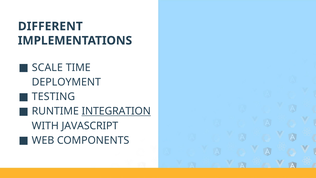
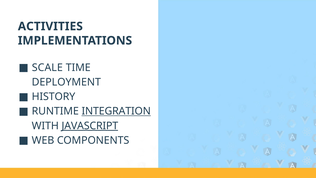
DIFFERENT: DIFFERENT -> ACTIVITIES
TESTING: TESTING -> HISTORY
JAVASCRIPT underline: none -> present
